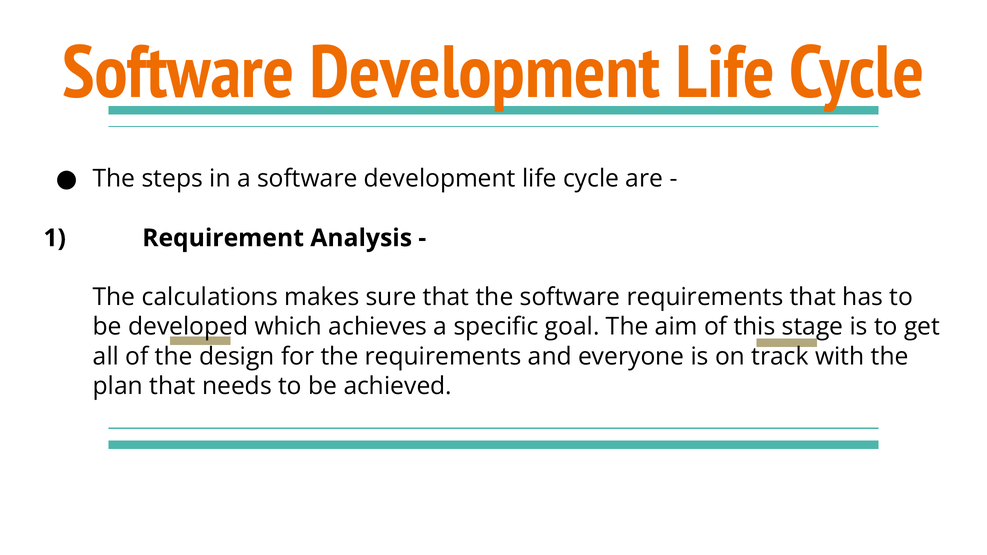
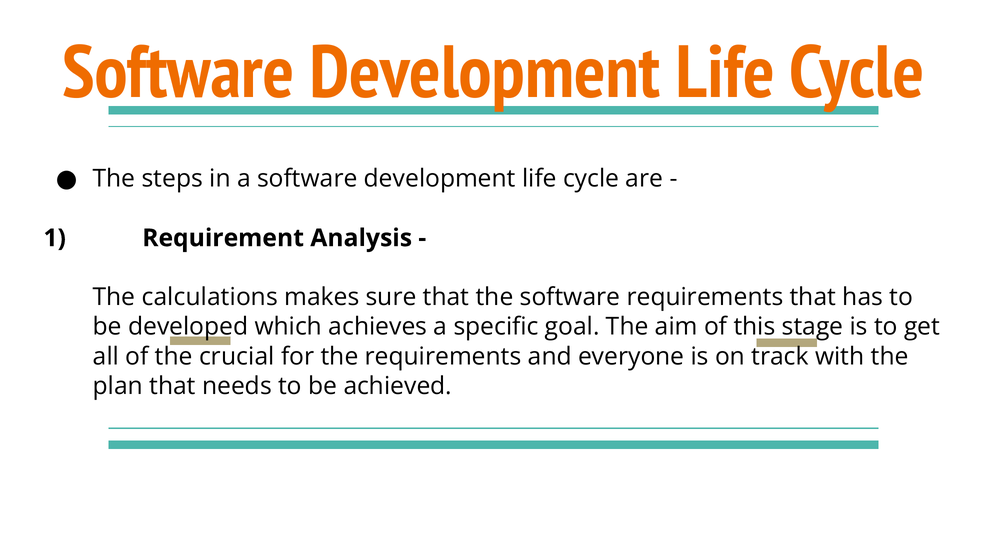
design: design -> crucial
